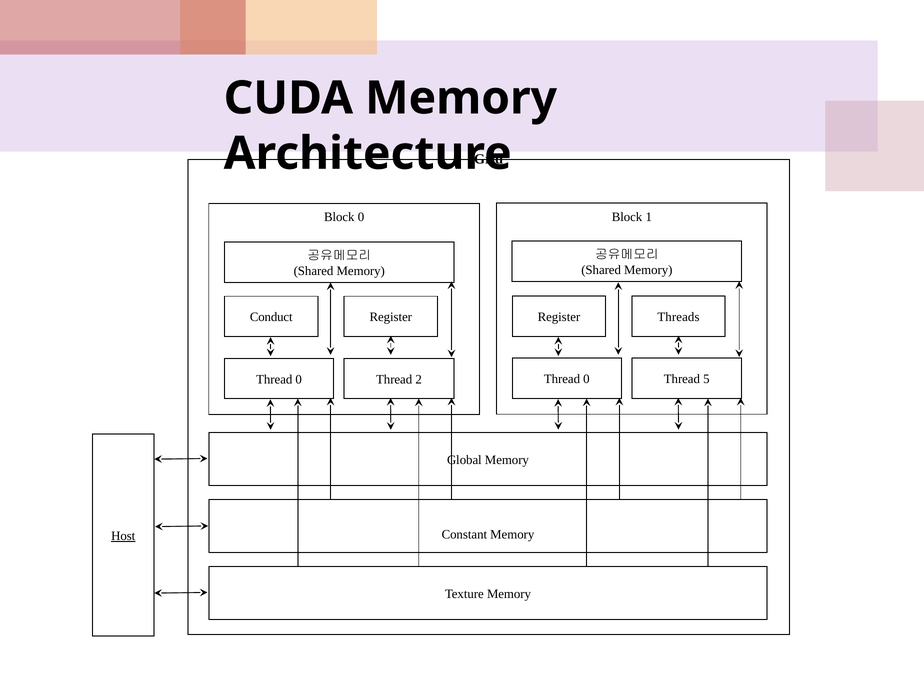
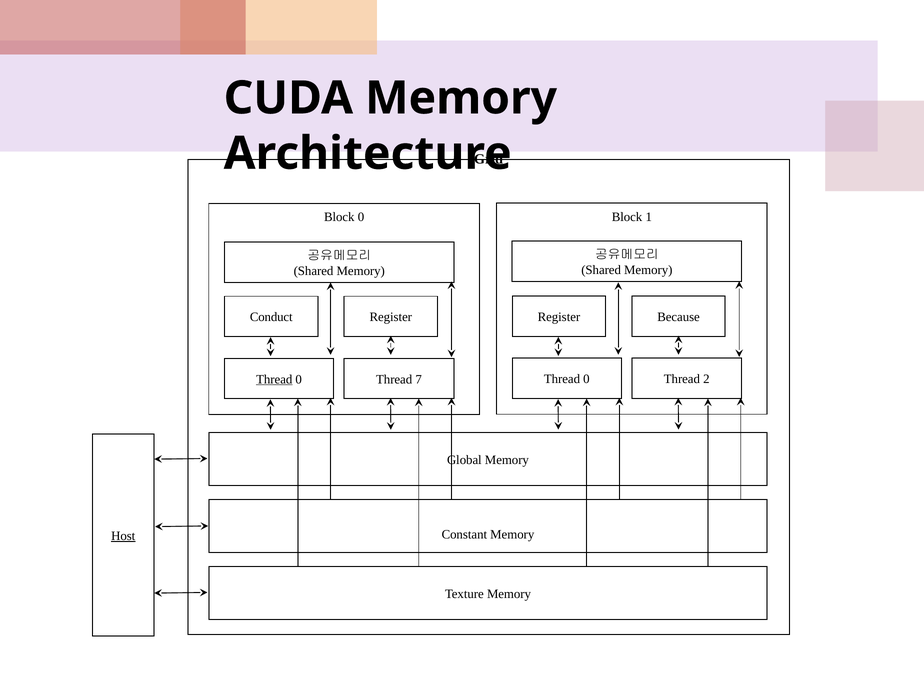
Threads: Threads -> Because
5: 5 -> 2
Thread at (274, 379) underline: none -> present
2: 2 -> 7
